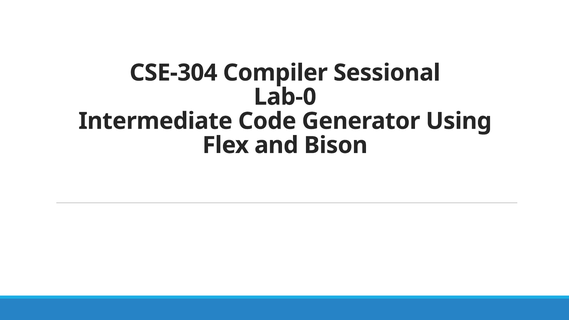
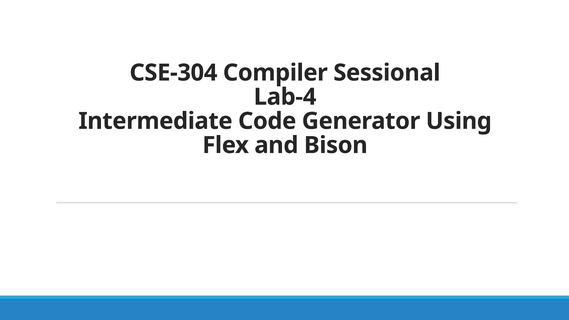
Lab-0: Lab-0 -> Lab-4
